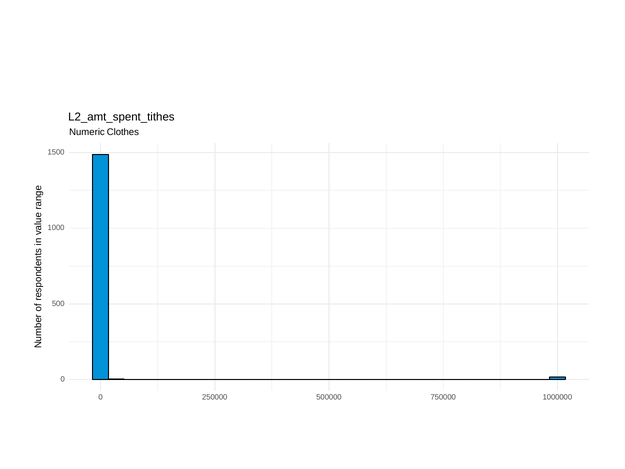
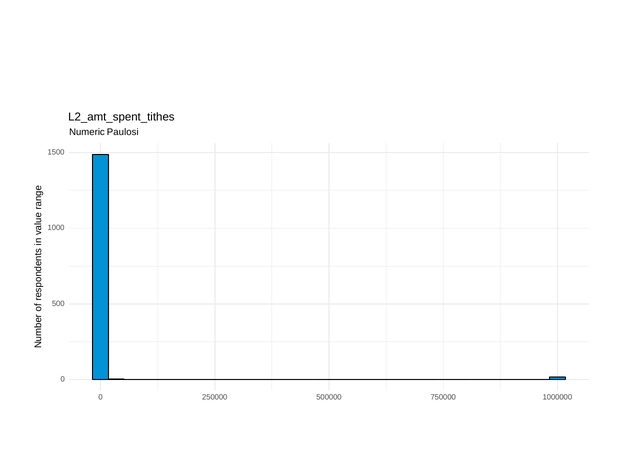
Clothes: Clothes -> Paulosi
